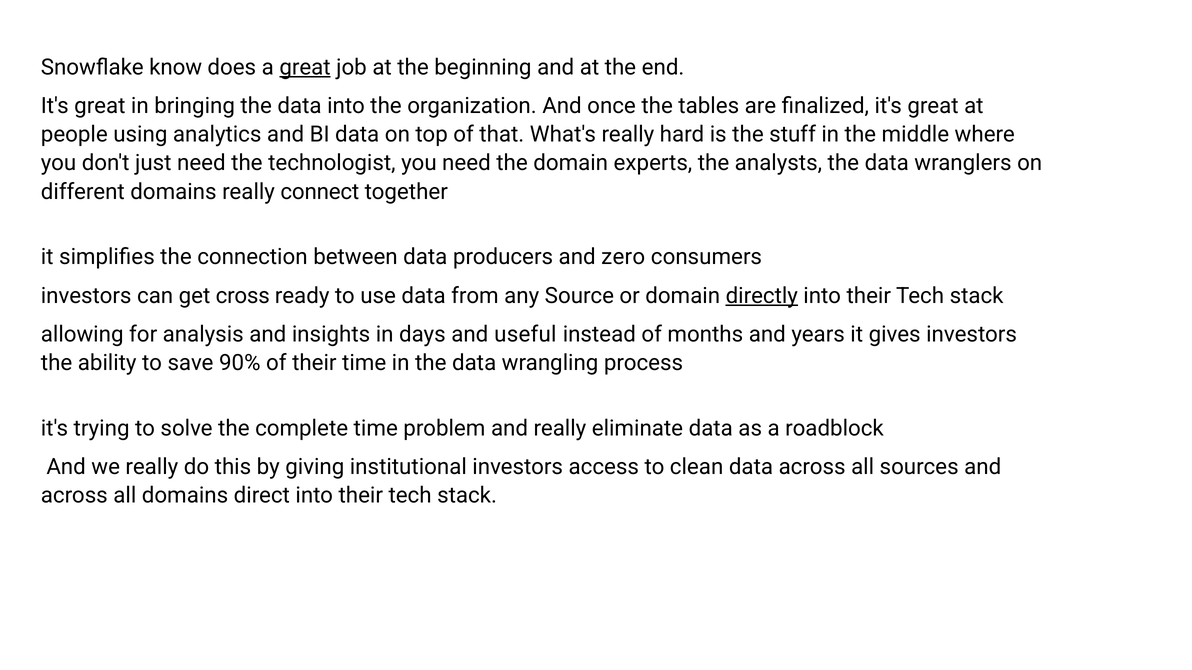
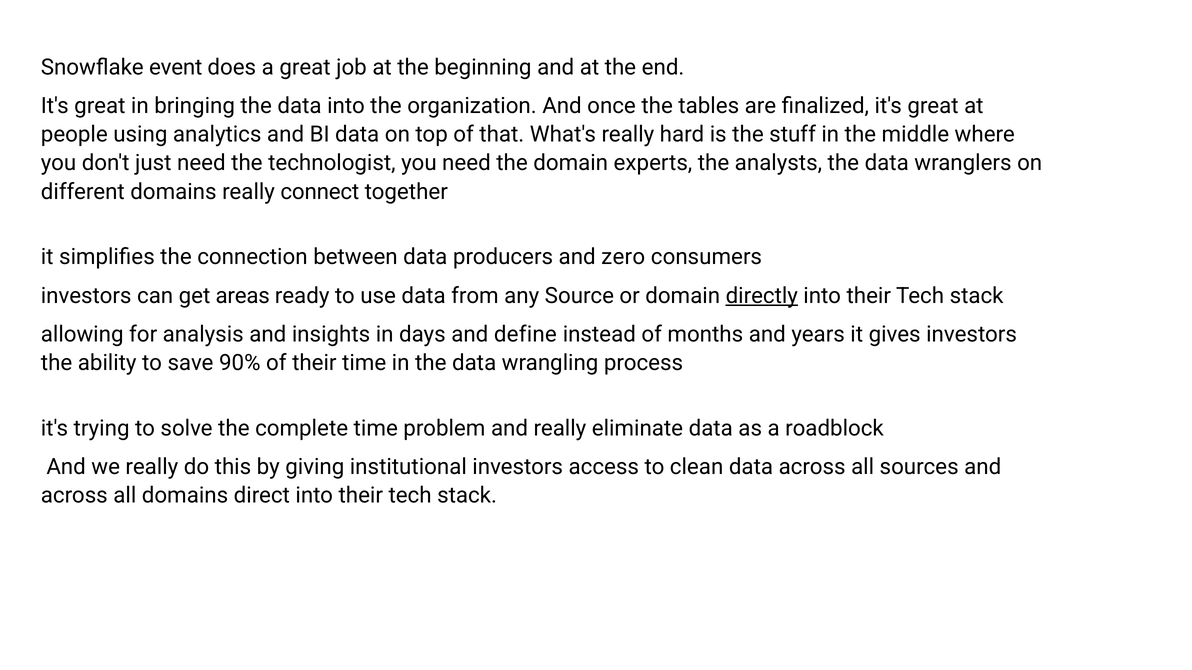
know: know -> event
great at (305, 67) underline: present -> none
cross: cross -> areas
useful: useful -> define
